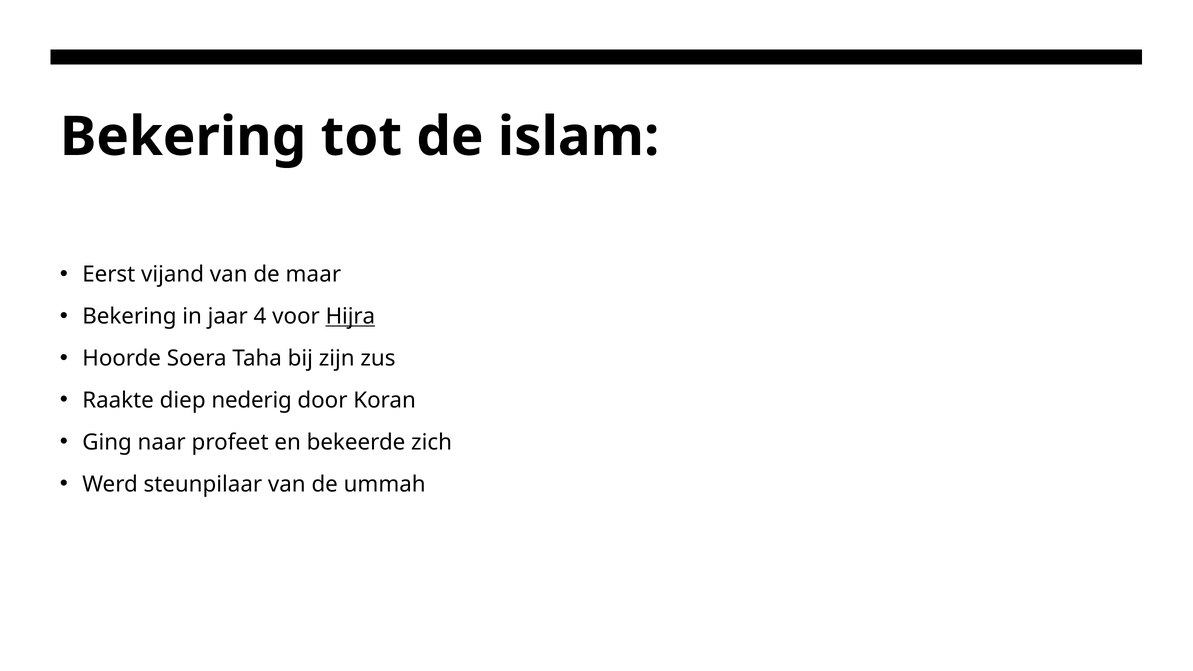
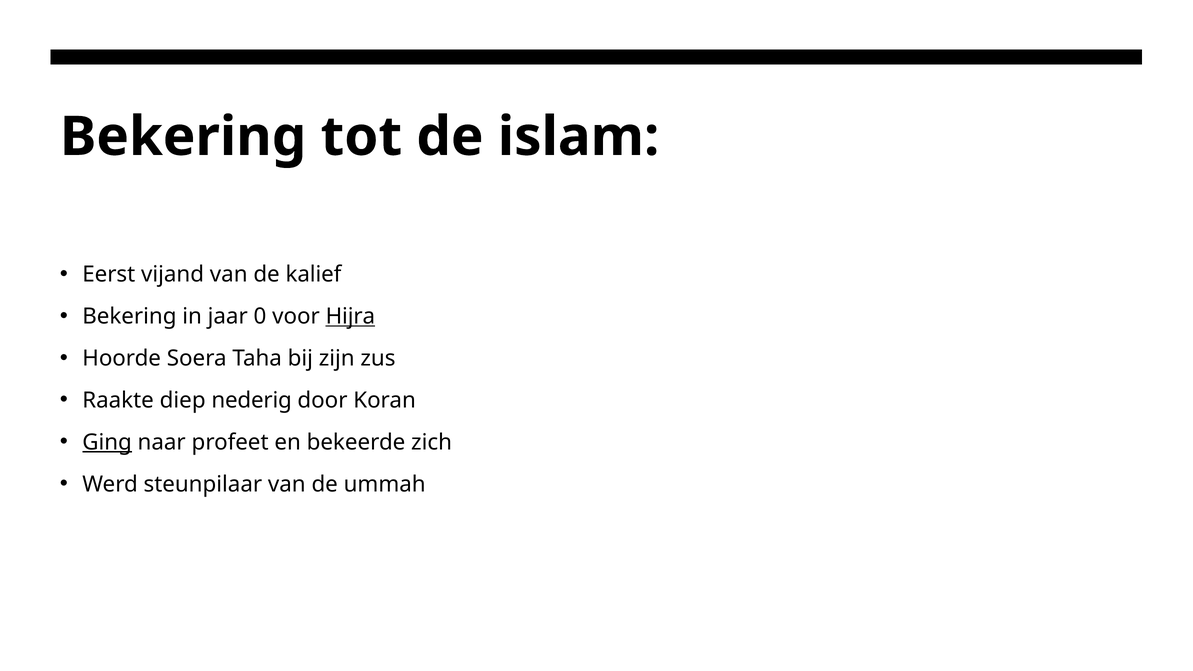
maar: maar -> kalief
4: 4 -> 0
Ging underline: none -> present
